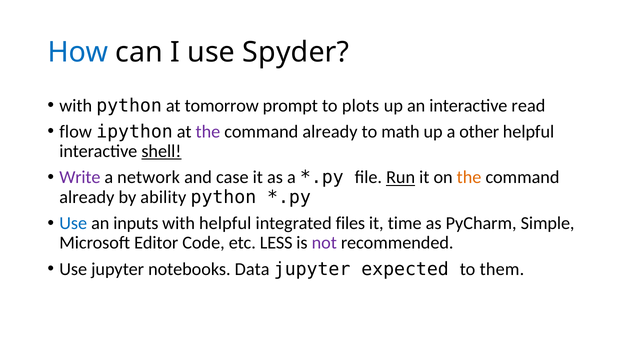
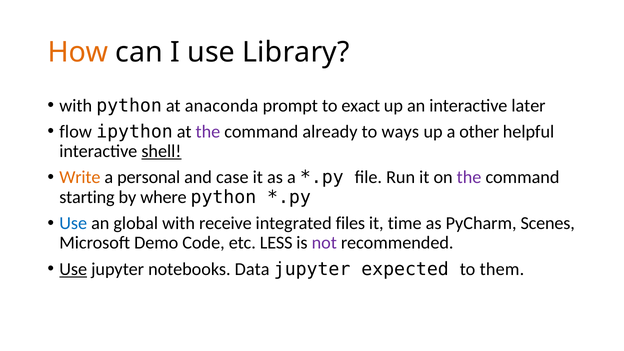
How colour: blue -> orange
Spyder: Spyder -> Library
tomorrow: tomorrow -> anaconda
plots: plots -> exact
read: read -> later
math: math -> ways
Write colour: purple -> orange
network: network -> personal
Run underline: present -> none
the at (469, 177) colour: orange -> purple
already at (87, 197): already -> starting
ability: ability -> where
inputs: inputs -> global
with helpful: helpful -> receive
Simple: Simple -> Scenes
Editor: Editor -> Demo
Use at (73, 269) underline: none -> present
